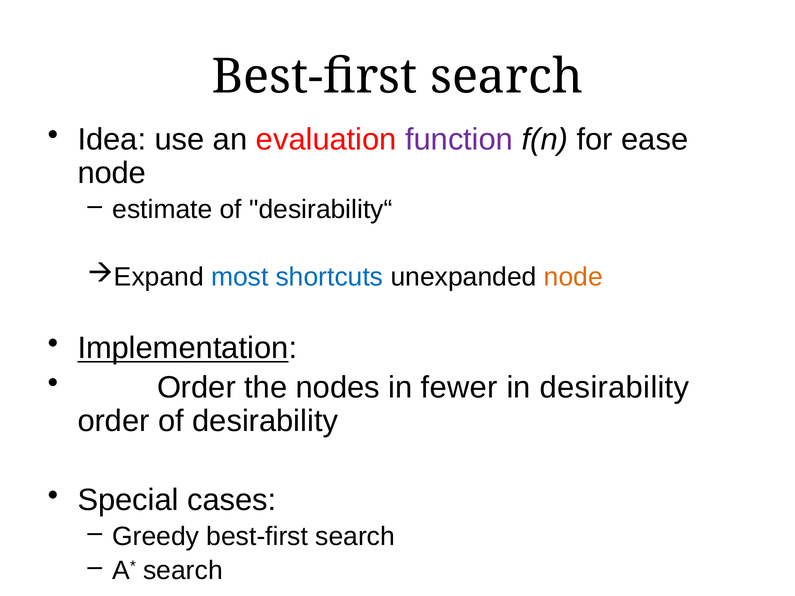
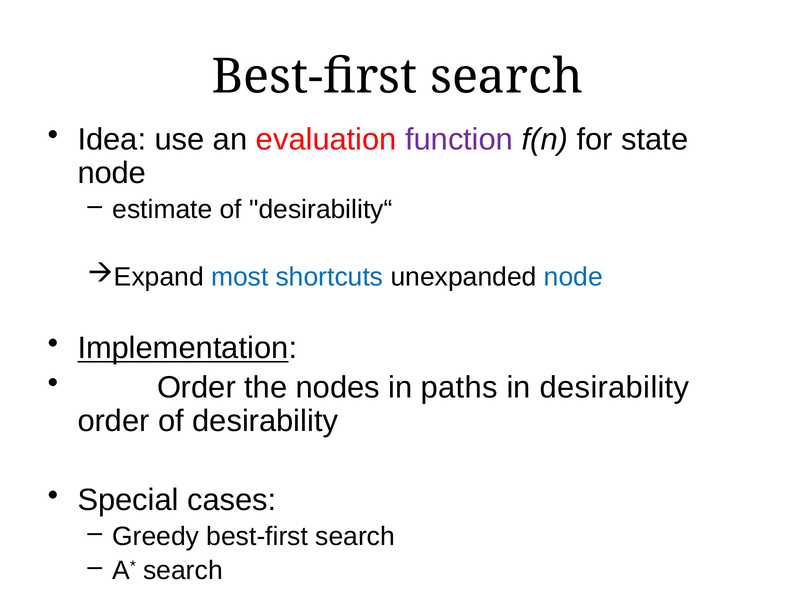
ease: ease -> state
node at (573, 277) colour: orange -> blue
fewer: fewer -> paths
